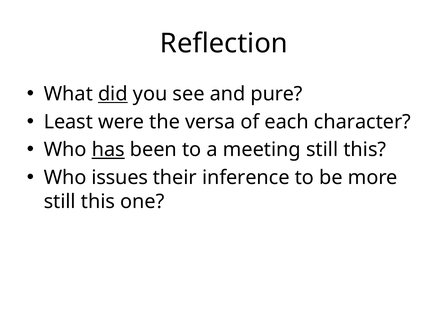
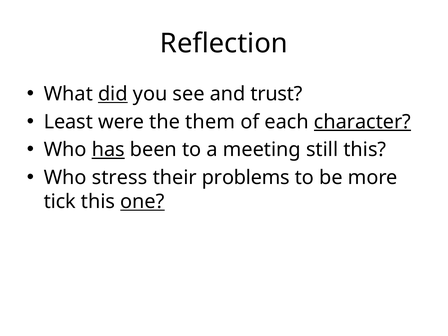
pure: pure -> trust
versa: versa -> them
character underline: none -> present
issues: issues -> stress
inference: inference -> problems
still at (60, 202): still -> tick
one underline: none -> present
